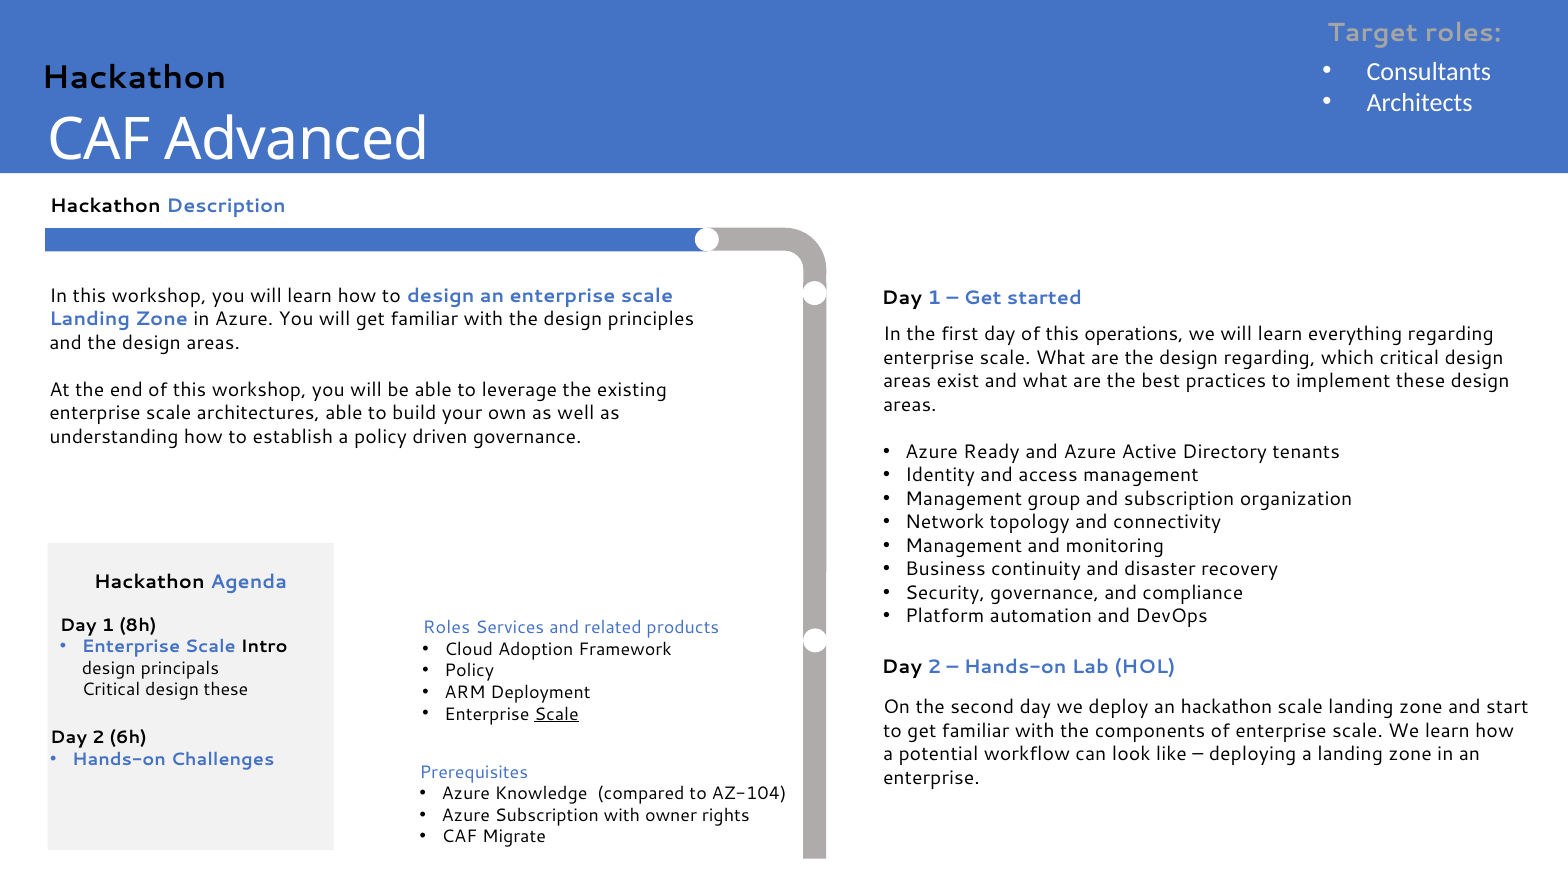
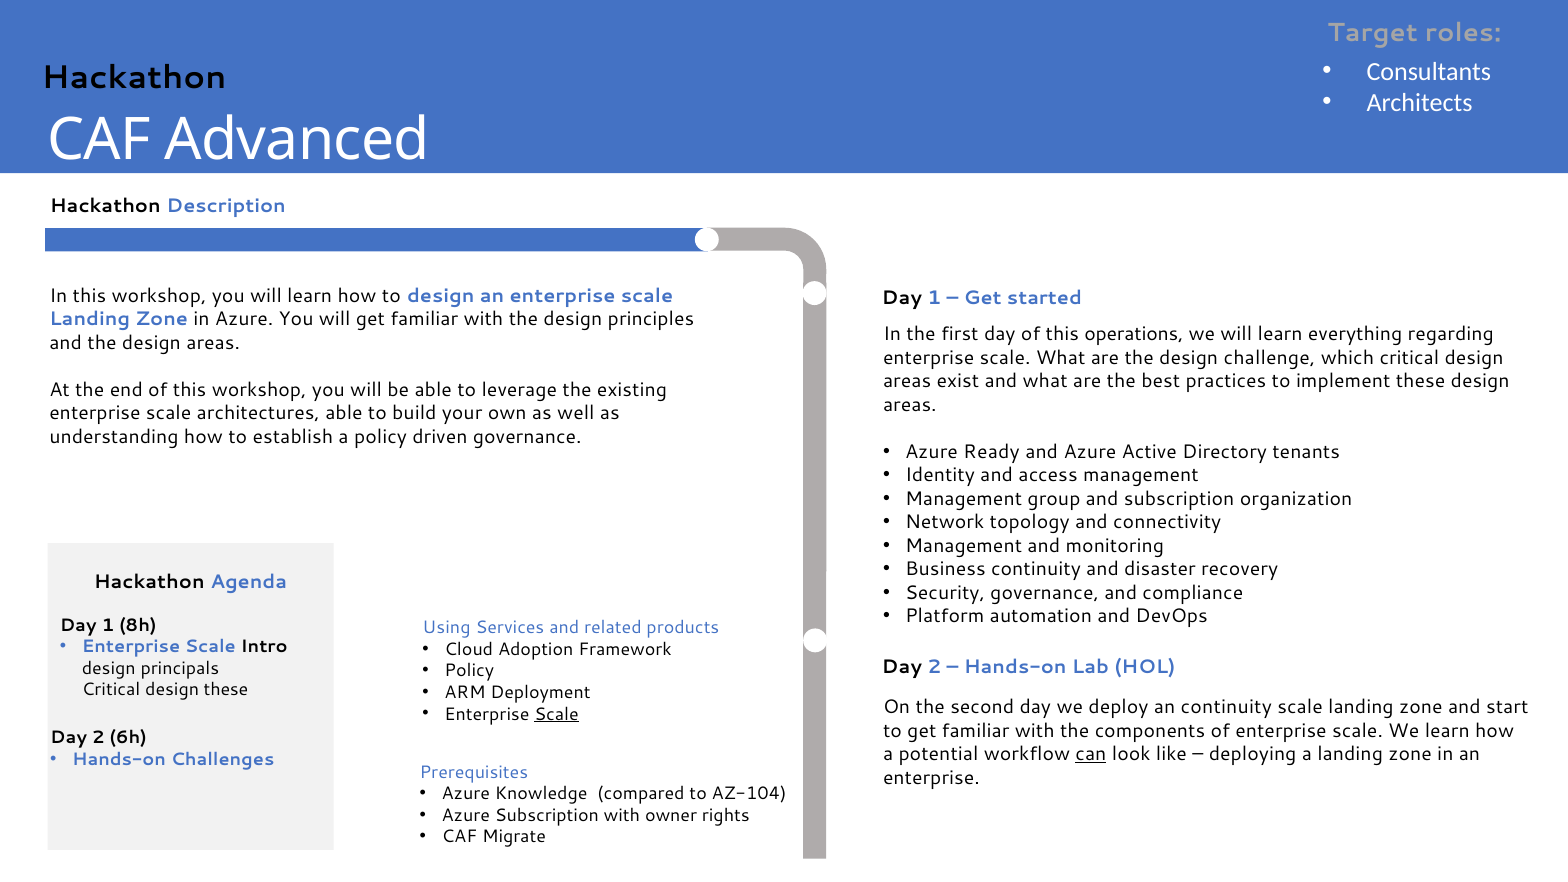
design regarding: regarding -> challenge
Roles at (446, 628): Roles -> Using
an hackathon: hackathon -> continuity
can underline: none -> present
